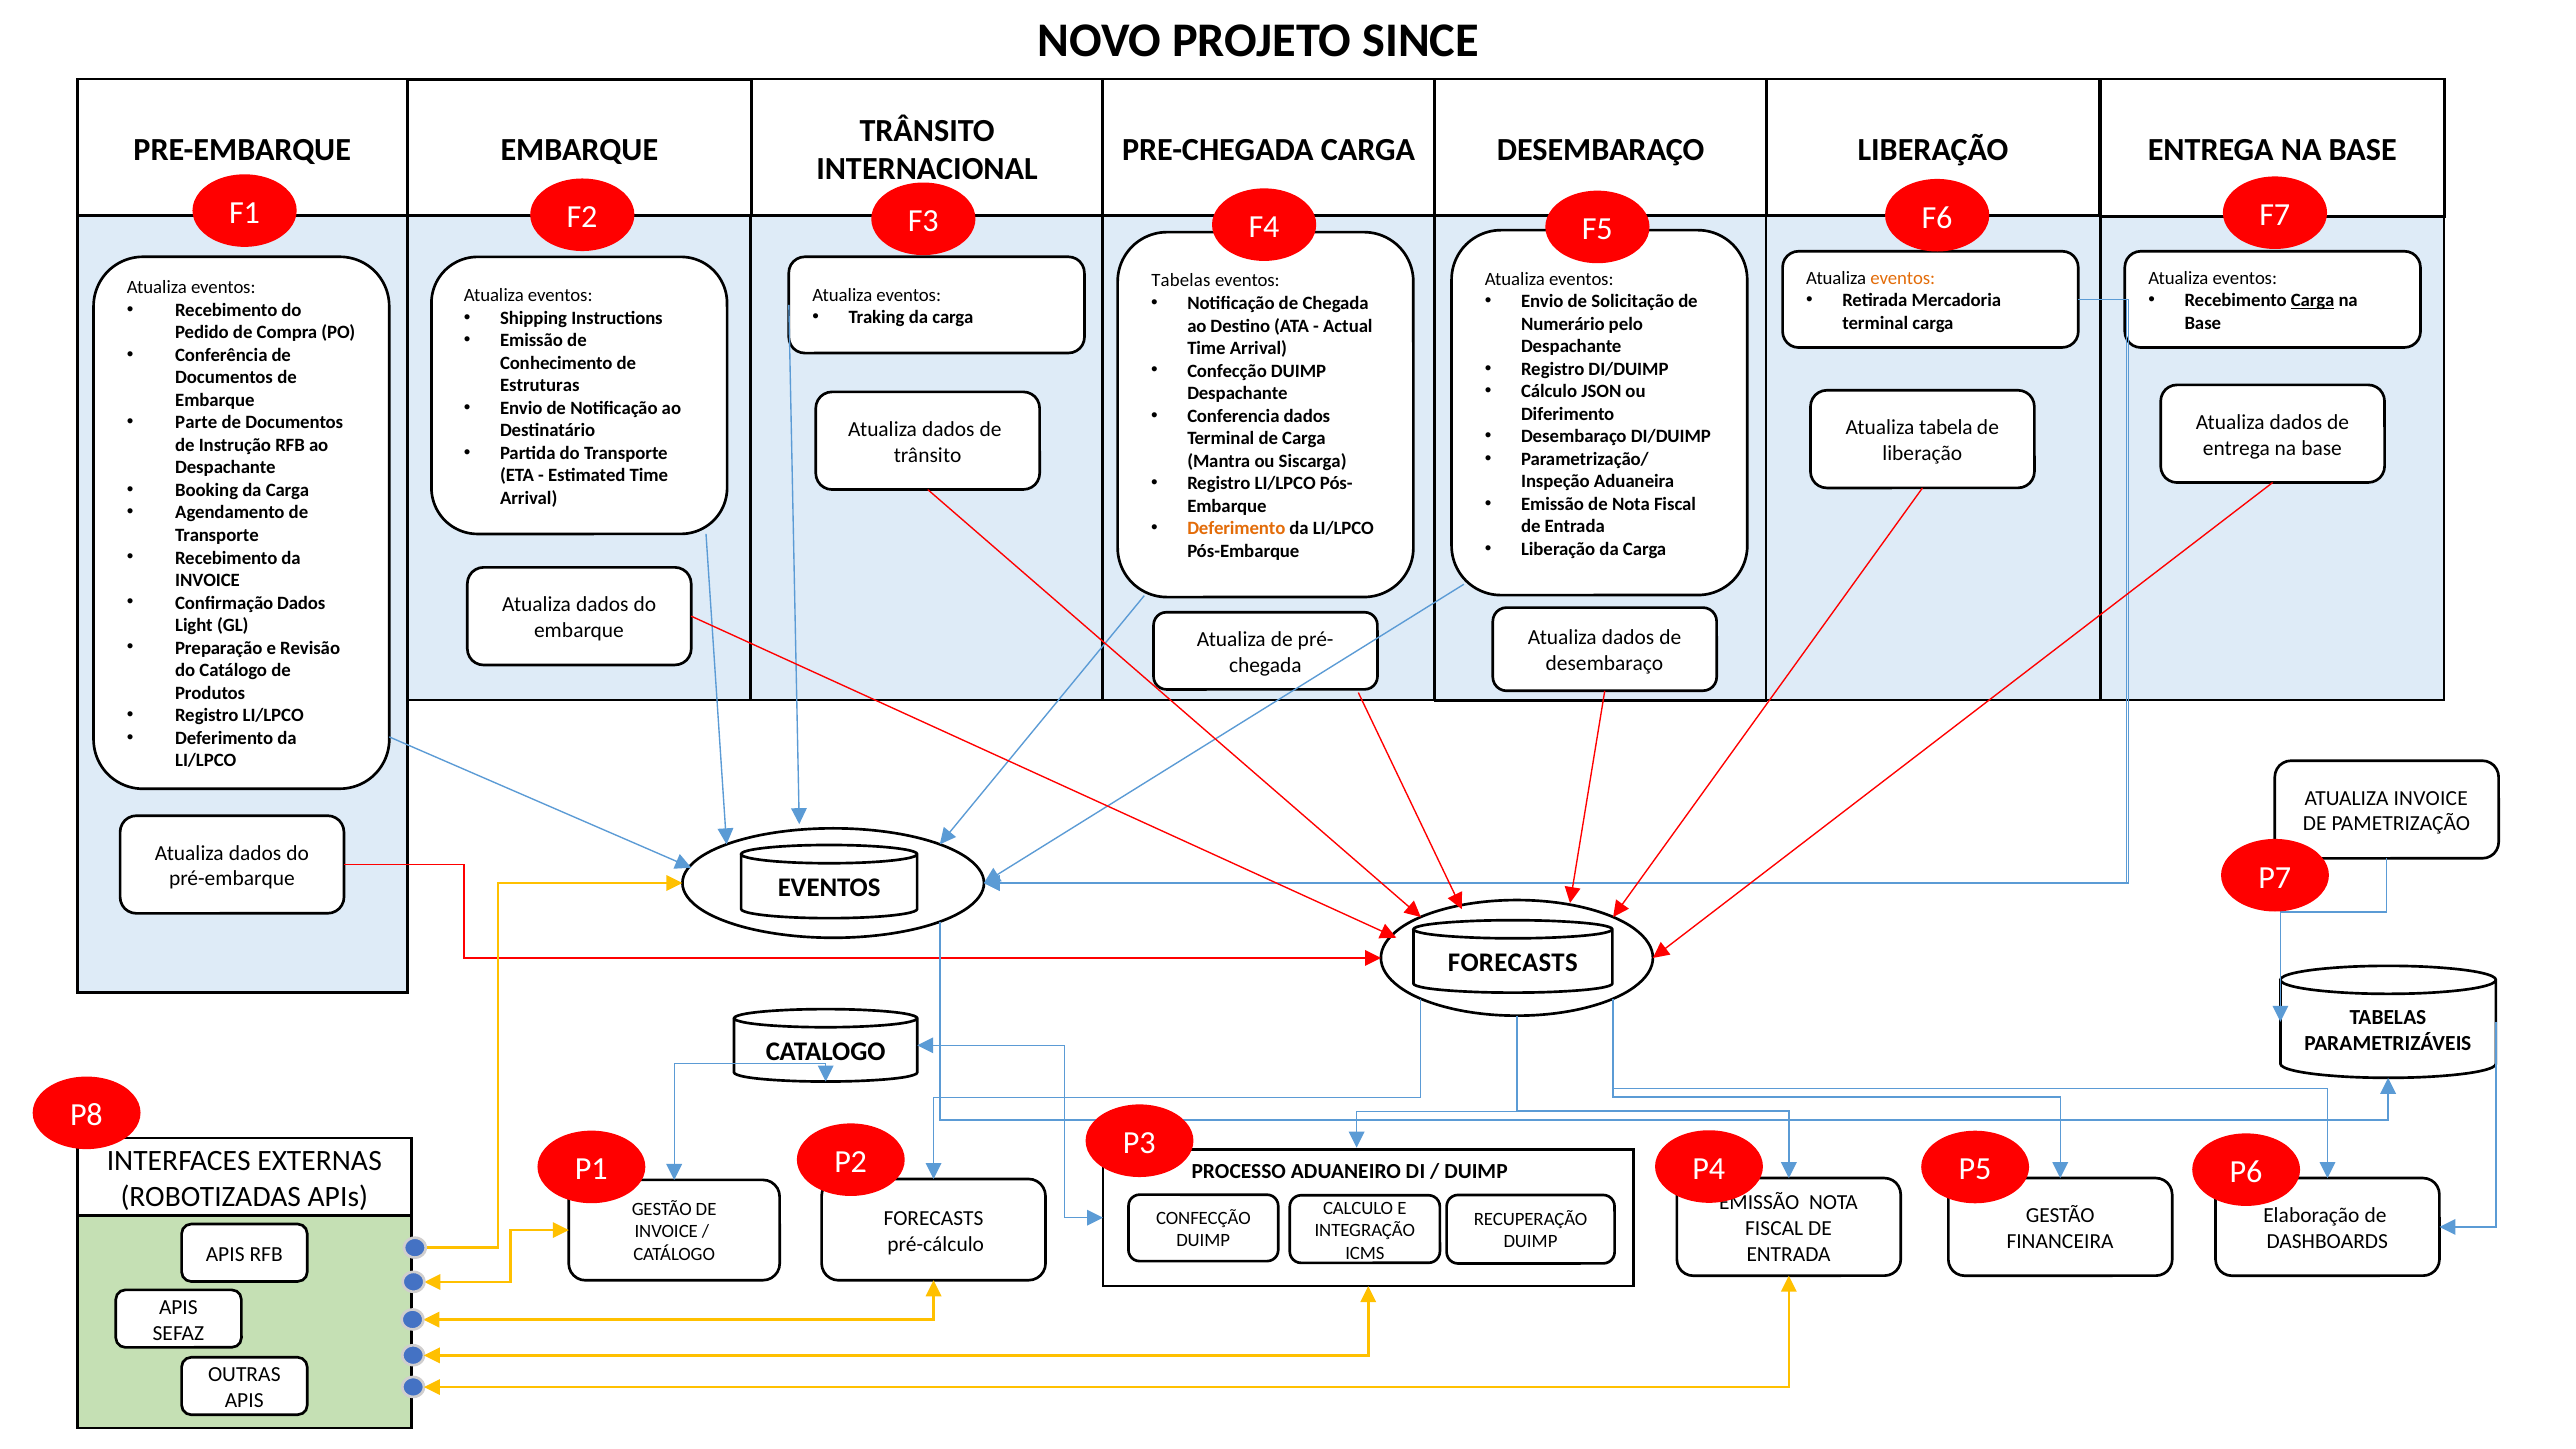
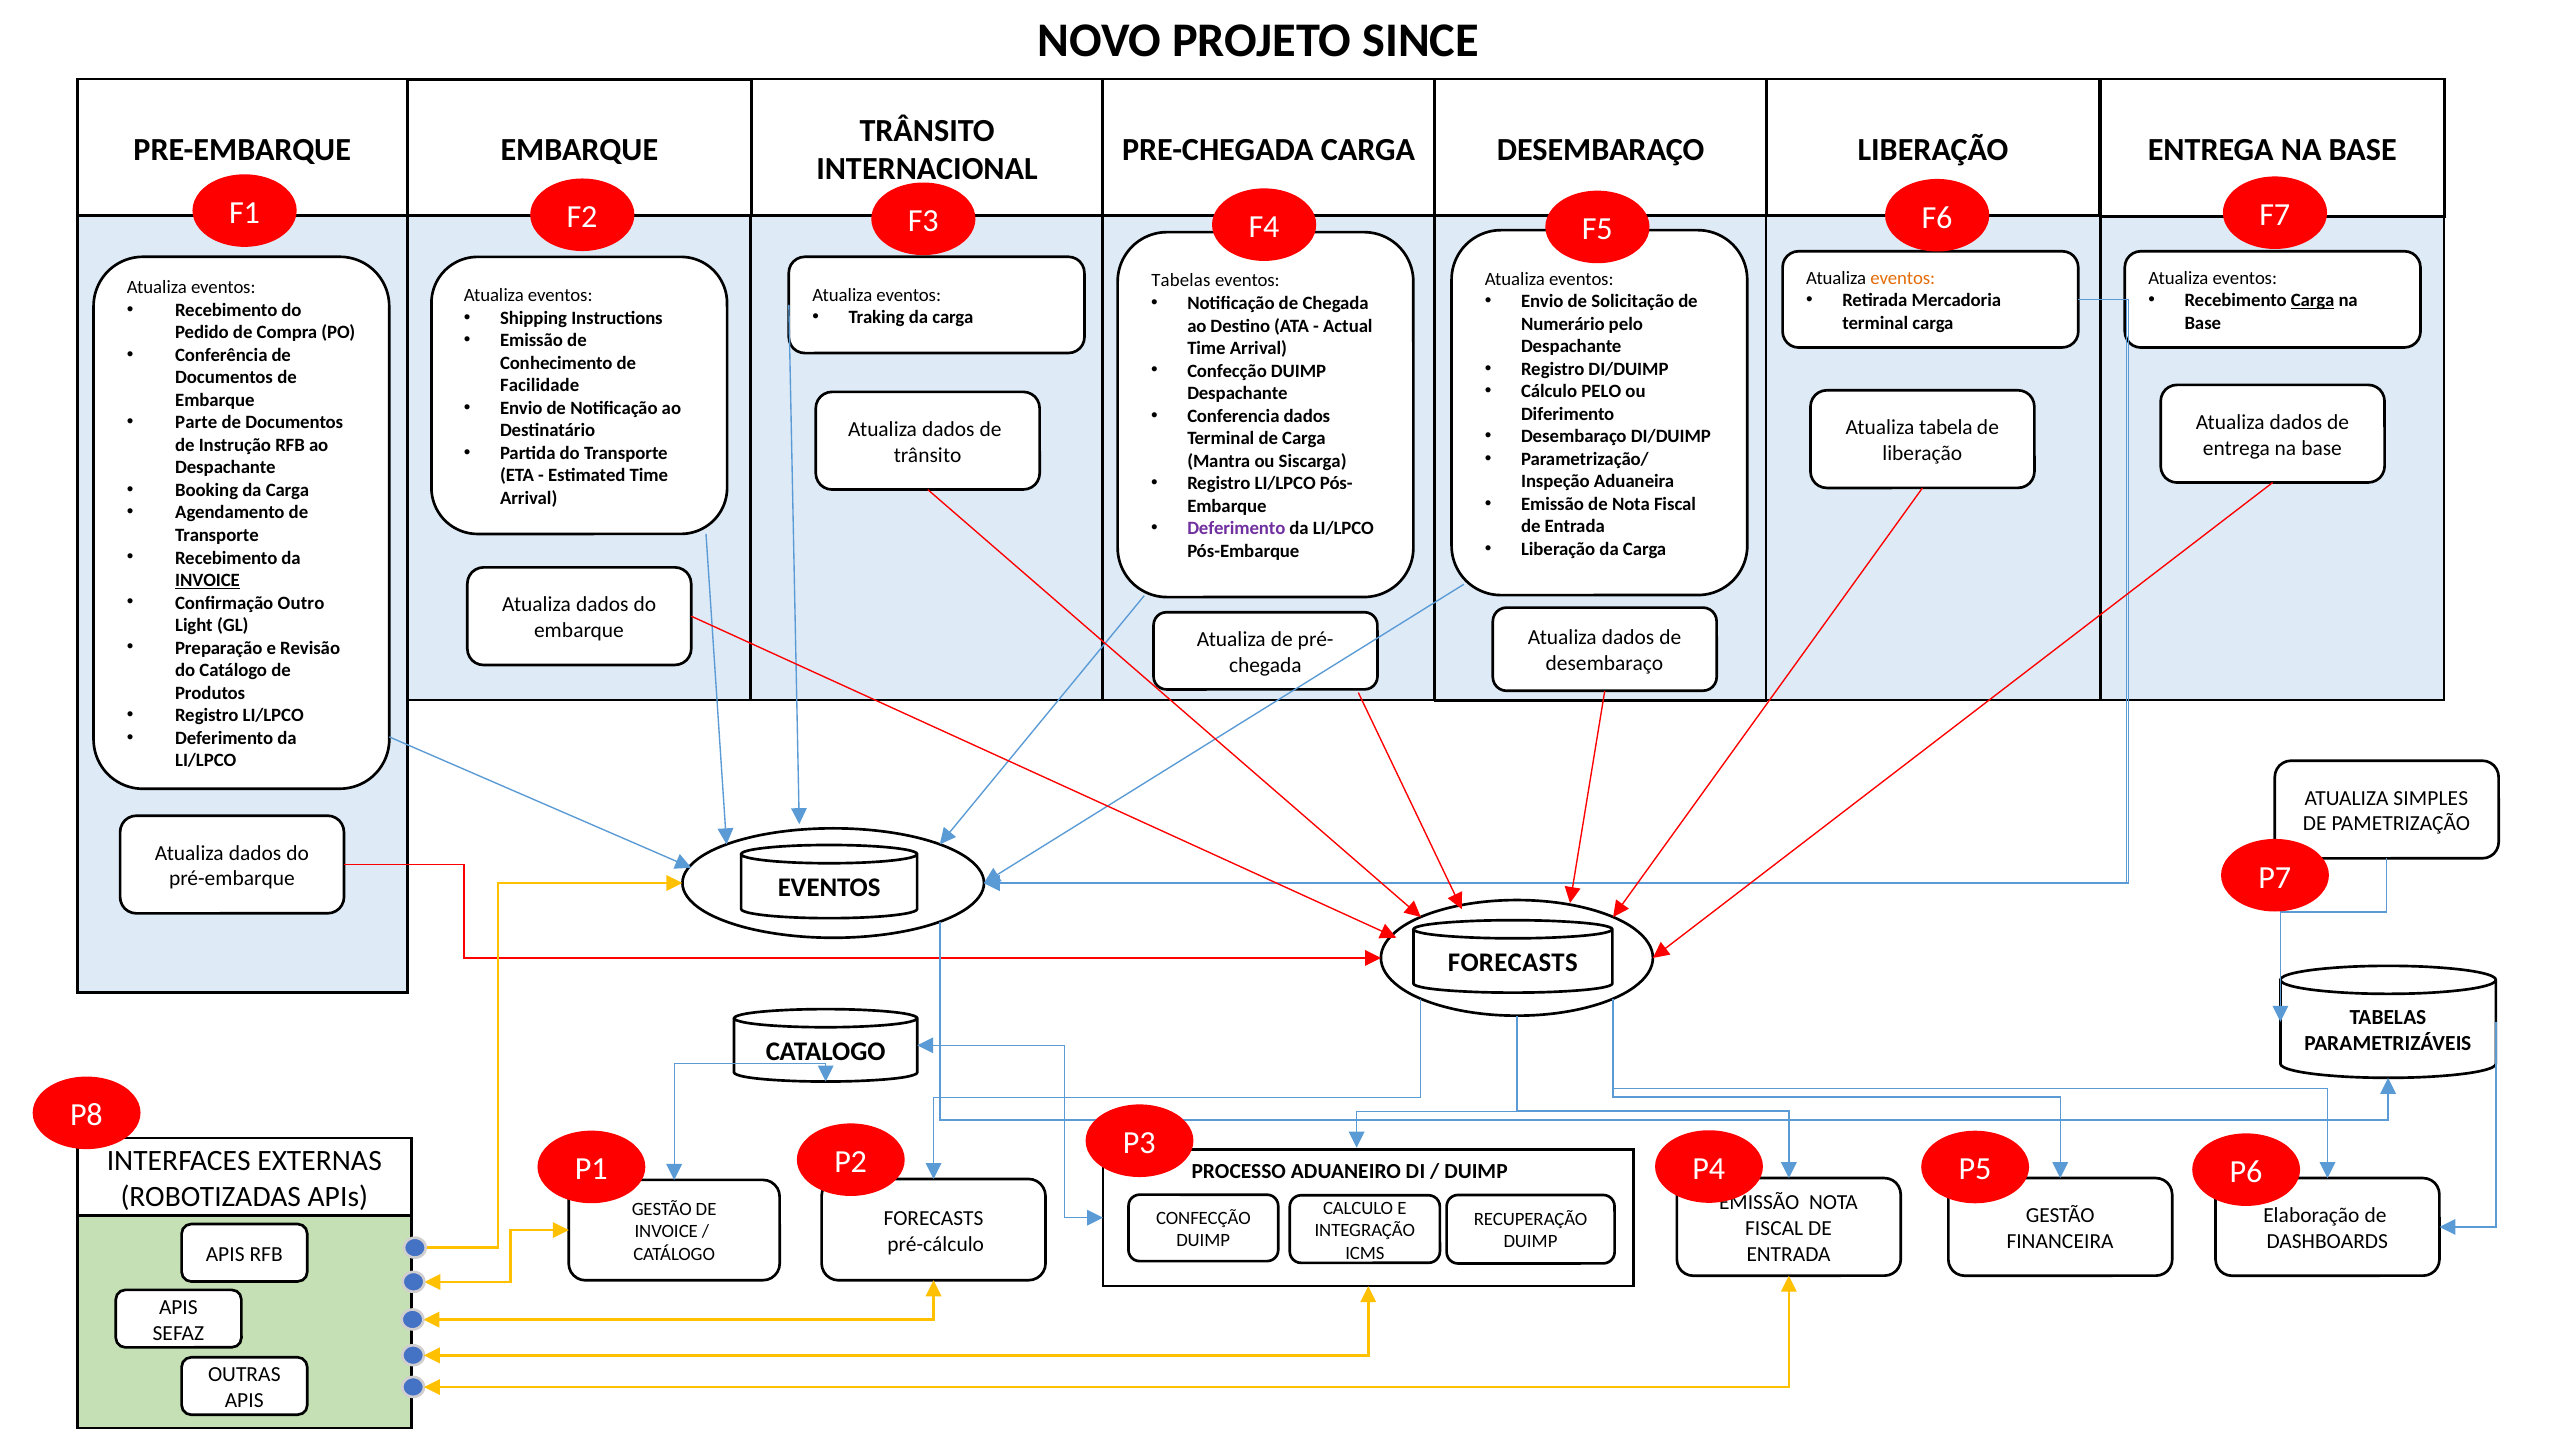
Estruturas: Estruturas -> Facilidade
Cálculo JSON: JSON -> PELO
Deferimento at (1236, 528) colour: orange -> purple
INVOICE at (208, 580) underline: none -> present
Confirmação Dados: Dados -> Outro
ATUALIZA INVOICE: INVOICE -> SIMPLES
